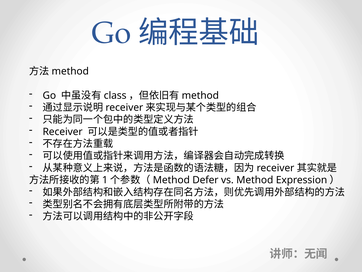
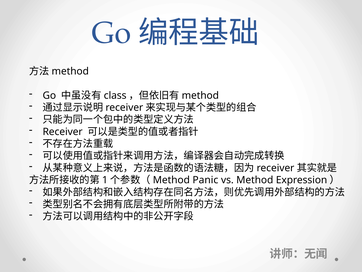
Defer: Defer -> Panic
